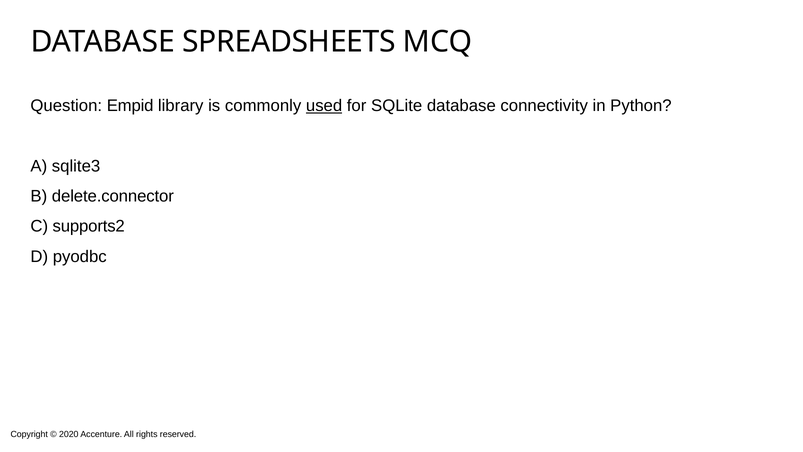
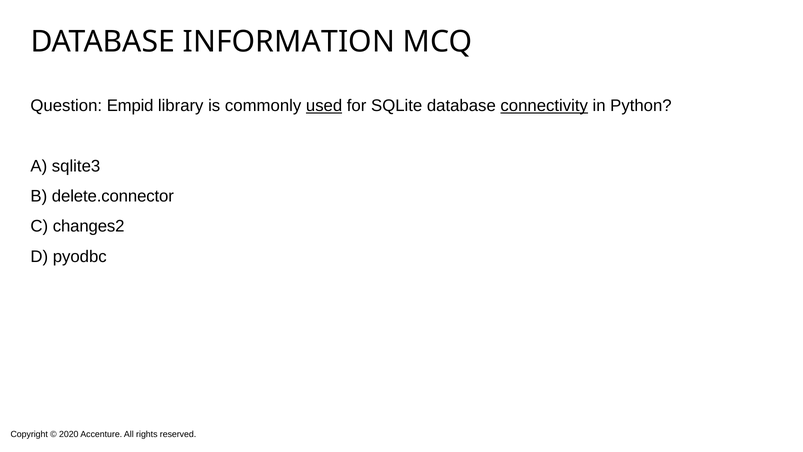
SPREADSHEETS: SPREADSHEETS -> INFORMATION
connectivity underline: none -> present
supports2: supports2 -> changes2
